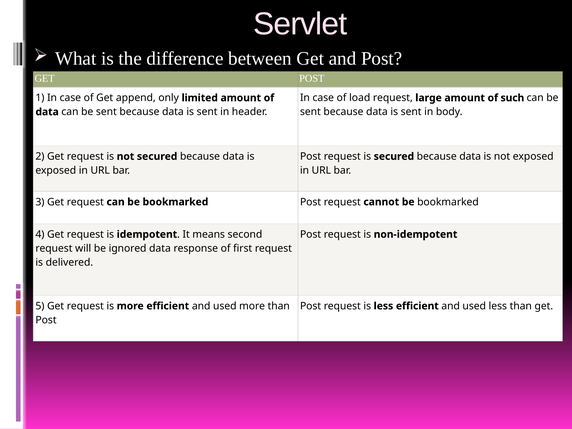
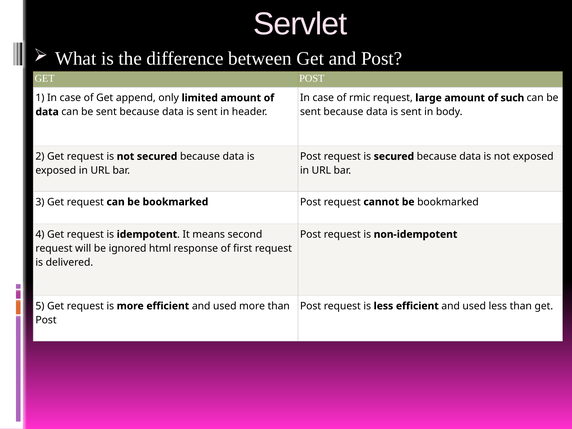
load: load -> rmic
ignored data: data -> html
